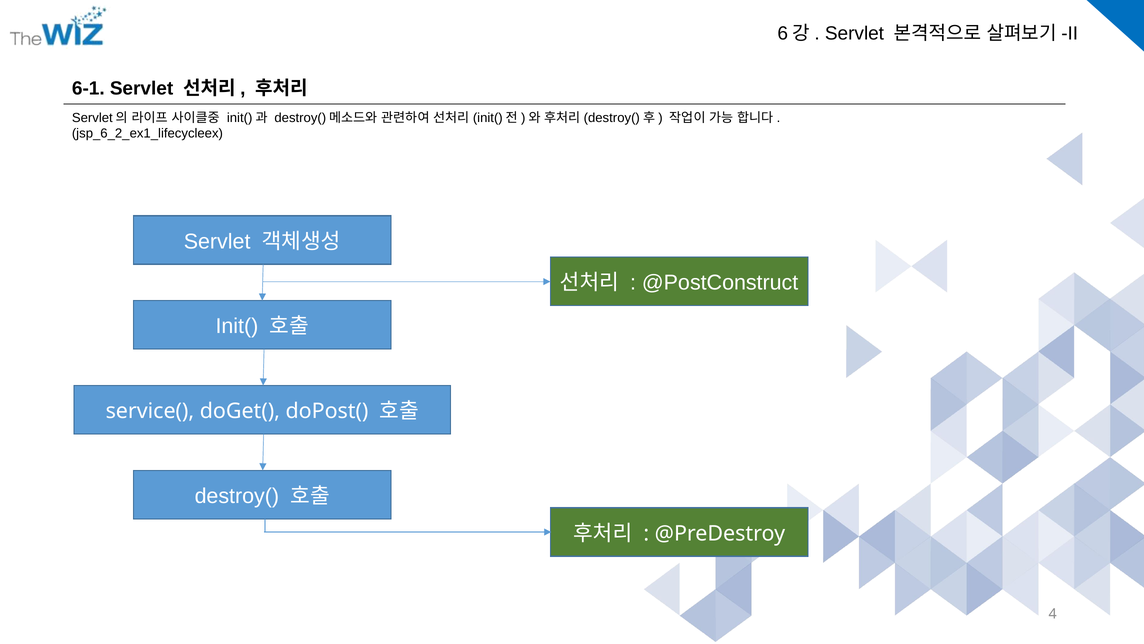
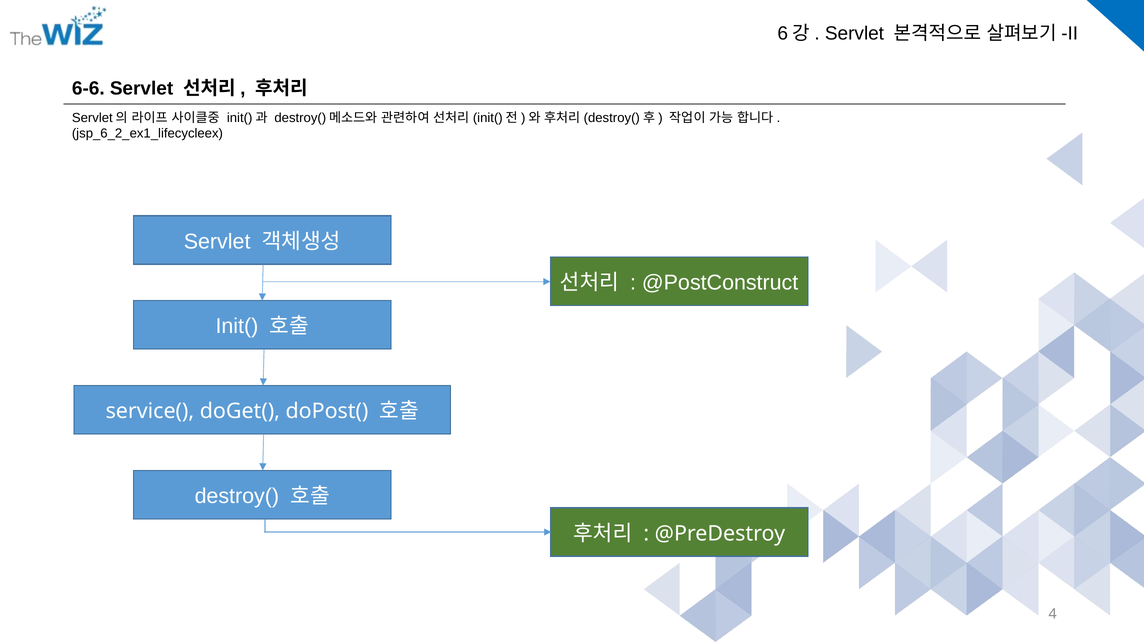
6-1: 6-1 -> 6-6
